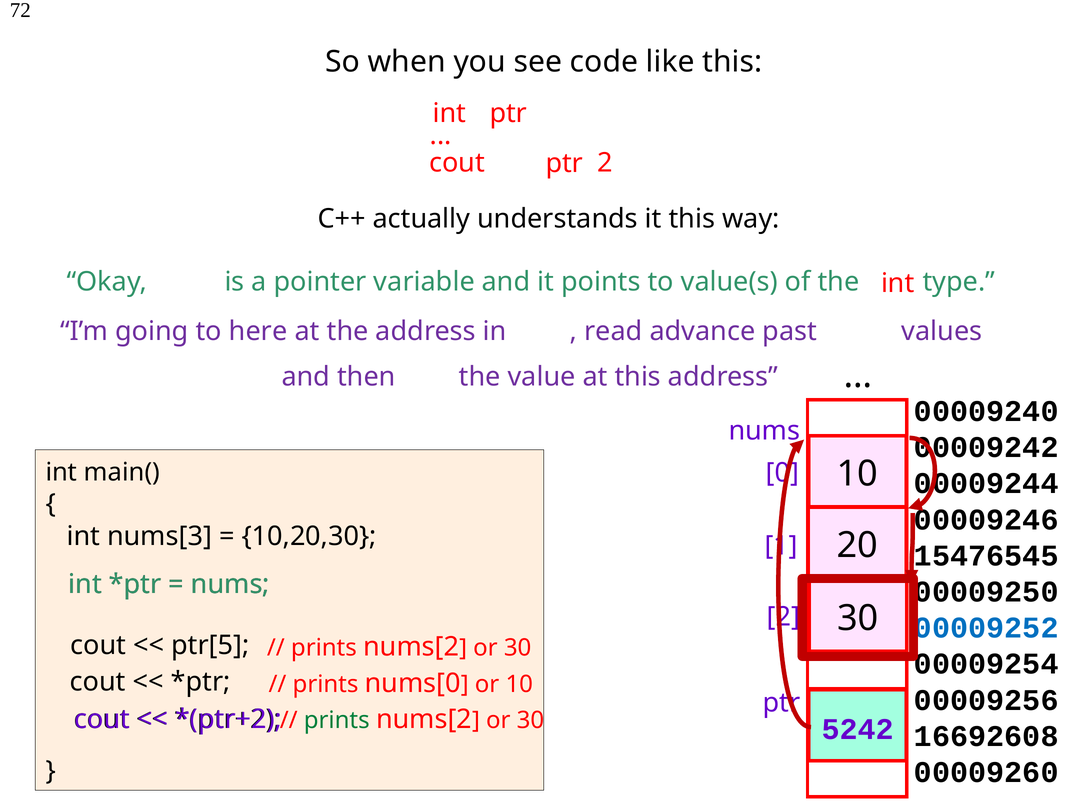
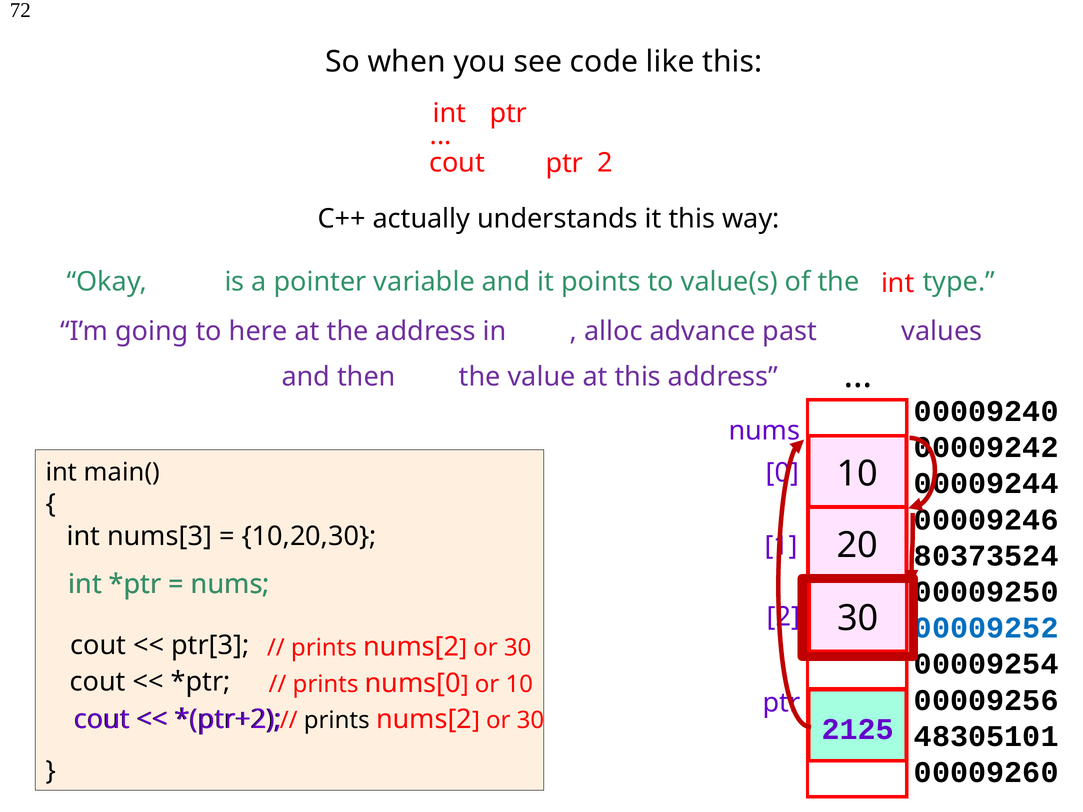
read: read -> alloc
15476545: 15476545 -> 80373524
ptr[5: ptr[5 -> ptr[3
prints at (337, 721) colour: green -> black
5242: 5242 -> 2125
16692608: 16692608 -> 48305101
